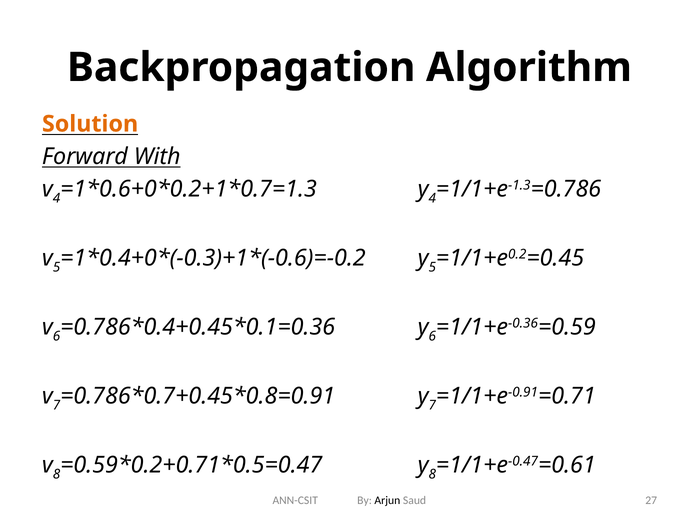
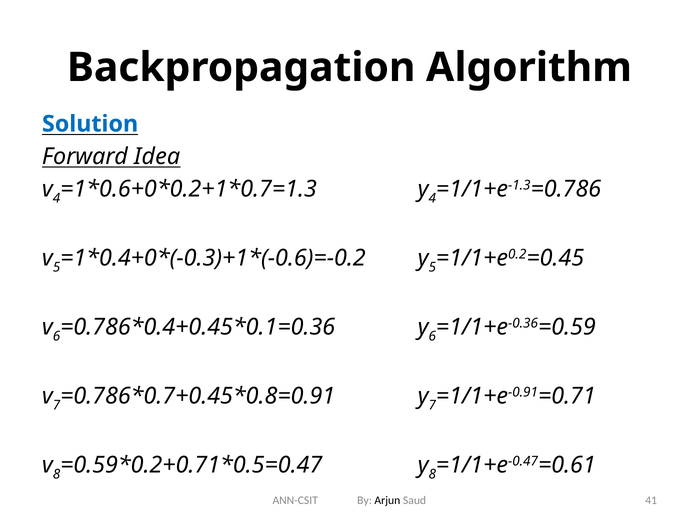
Solution colour: orange -> blue
With: With -> Idea
27: 27 -> 41
